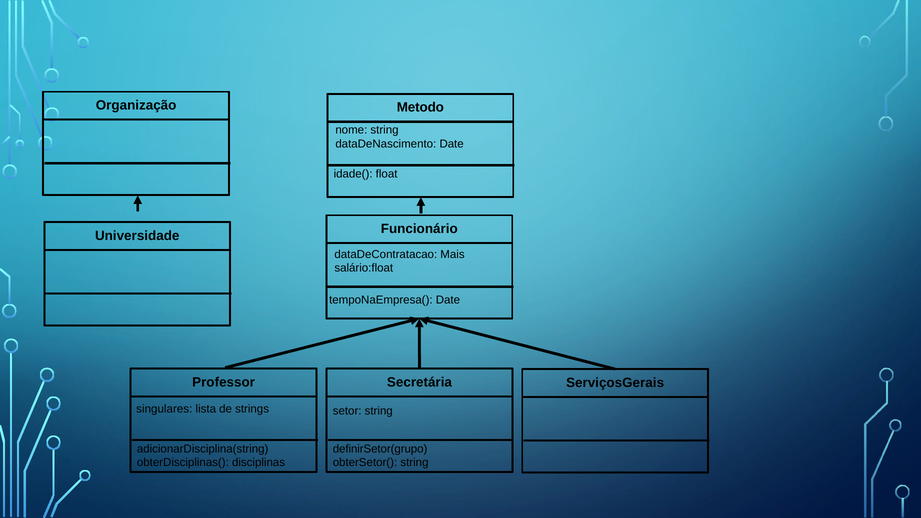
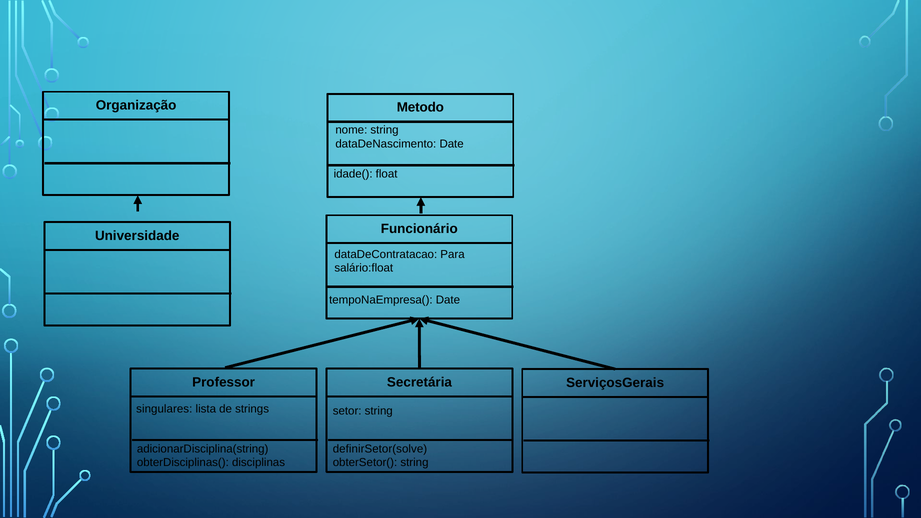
Mais: Mais -> Para
definirSetor(grupo: definirSetor(grupo -> definirSetor(solve
